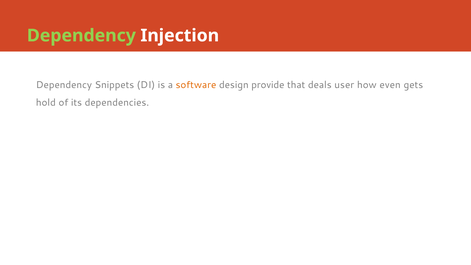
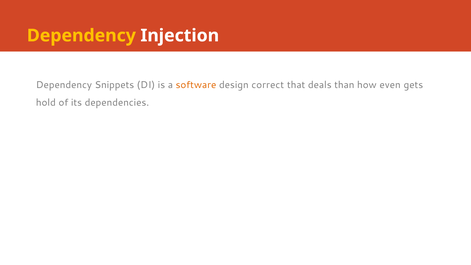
Dependency at (81, 36) colour: light green -> yellow
provide: provide -> correct
user: user -> than
